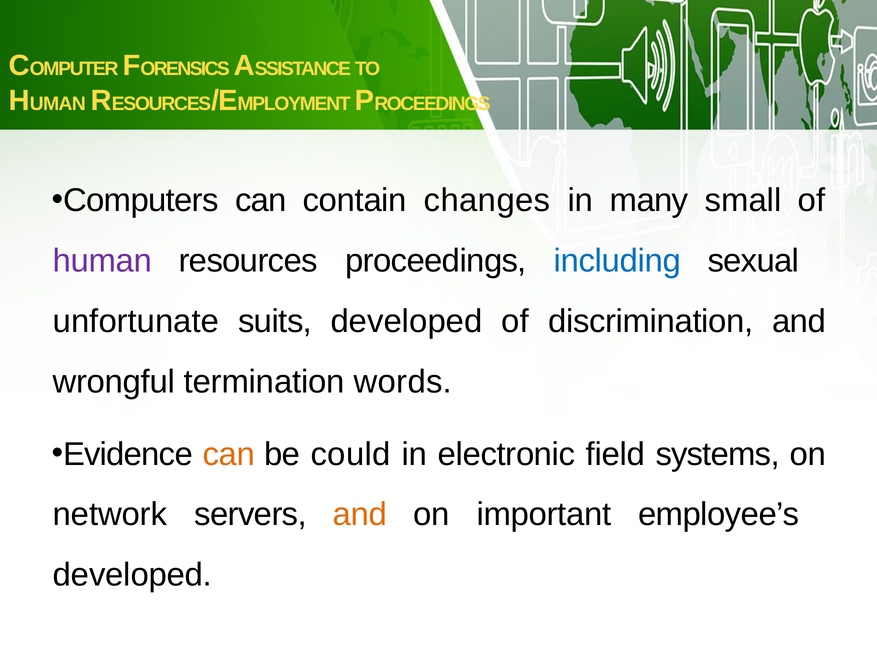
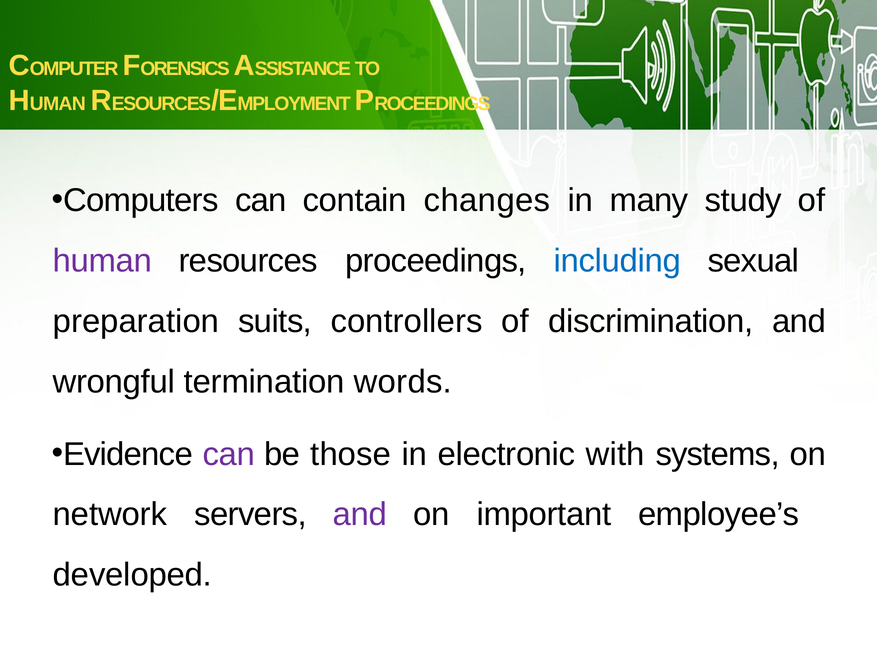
small: small -> study
unfortunate: unfortunate -> preparation
suits developed: developed -> controllers
can at (229, 454) colour: orange -> purple
could: could -> those
field: field -> with
and at (360, 514) colour: orange -> purple
